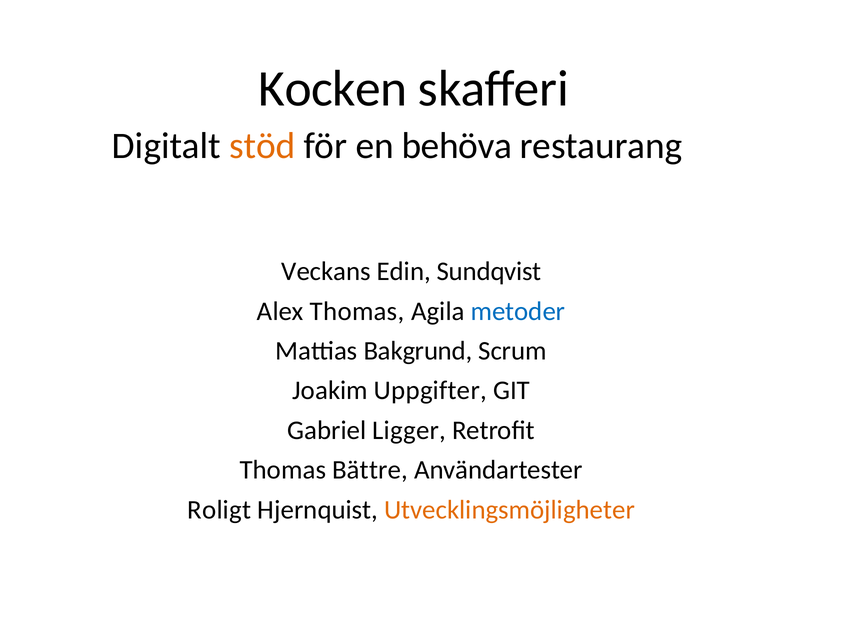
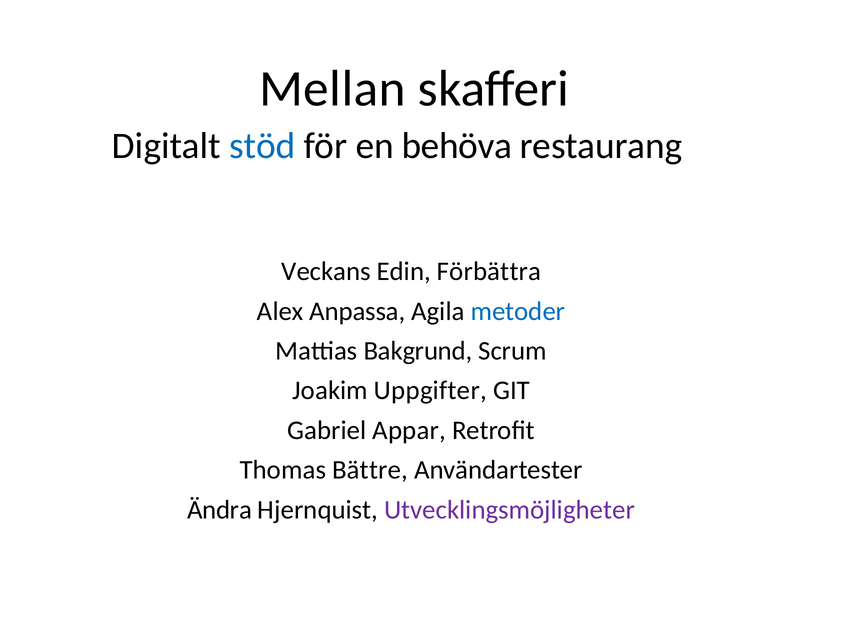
Kocken: Kocken -> Mellan
stöd colour: orange -> blue
Sundqvist: Sundqvist -> Förbättra
Alex Thomas: Thomas -> Anpassa
Ligger: Ligger -> Appar
Roligt: Roligt -> Ändra
Utvecklingsmöjligheter colour: orange -> purple
